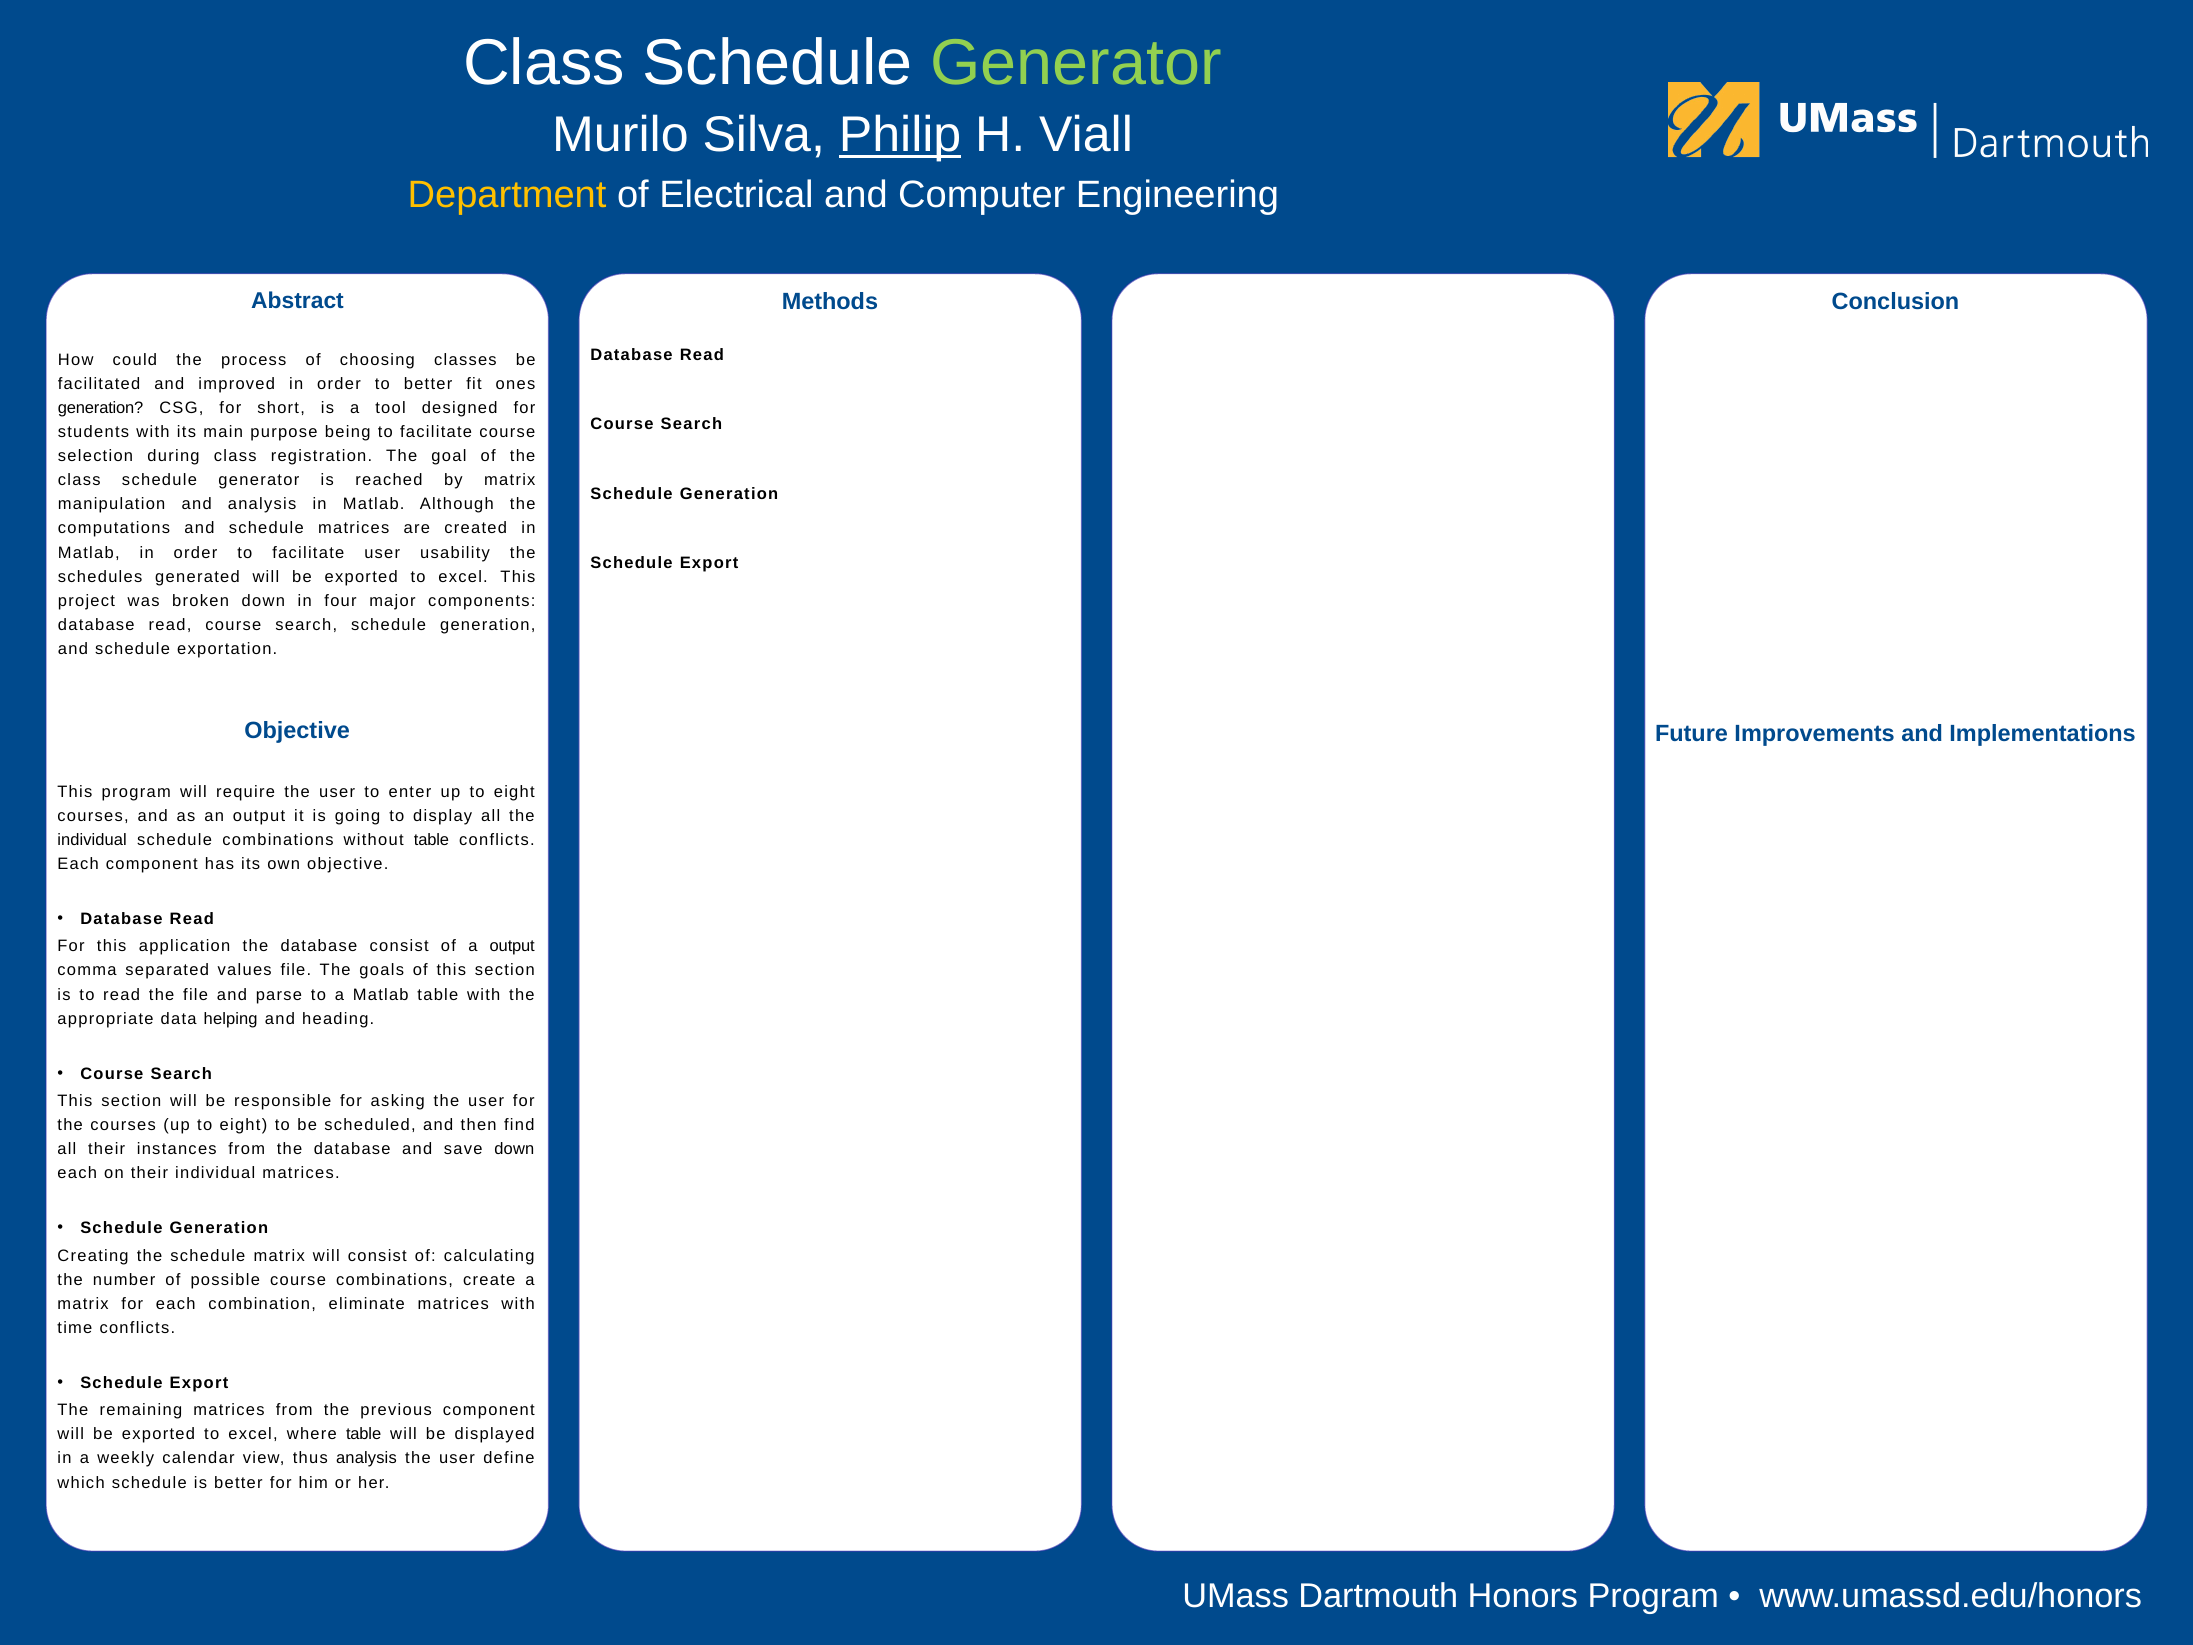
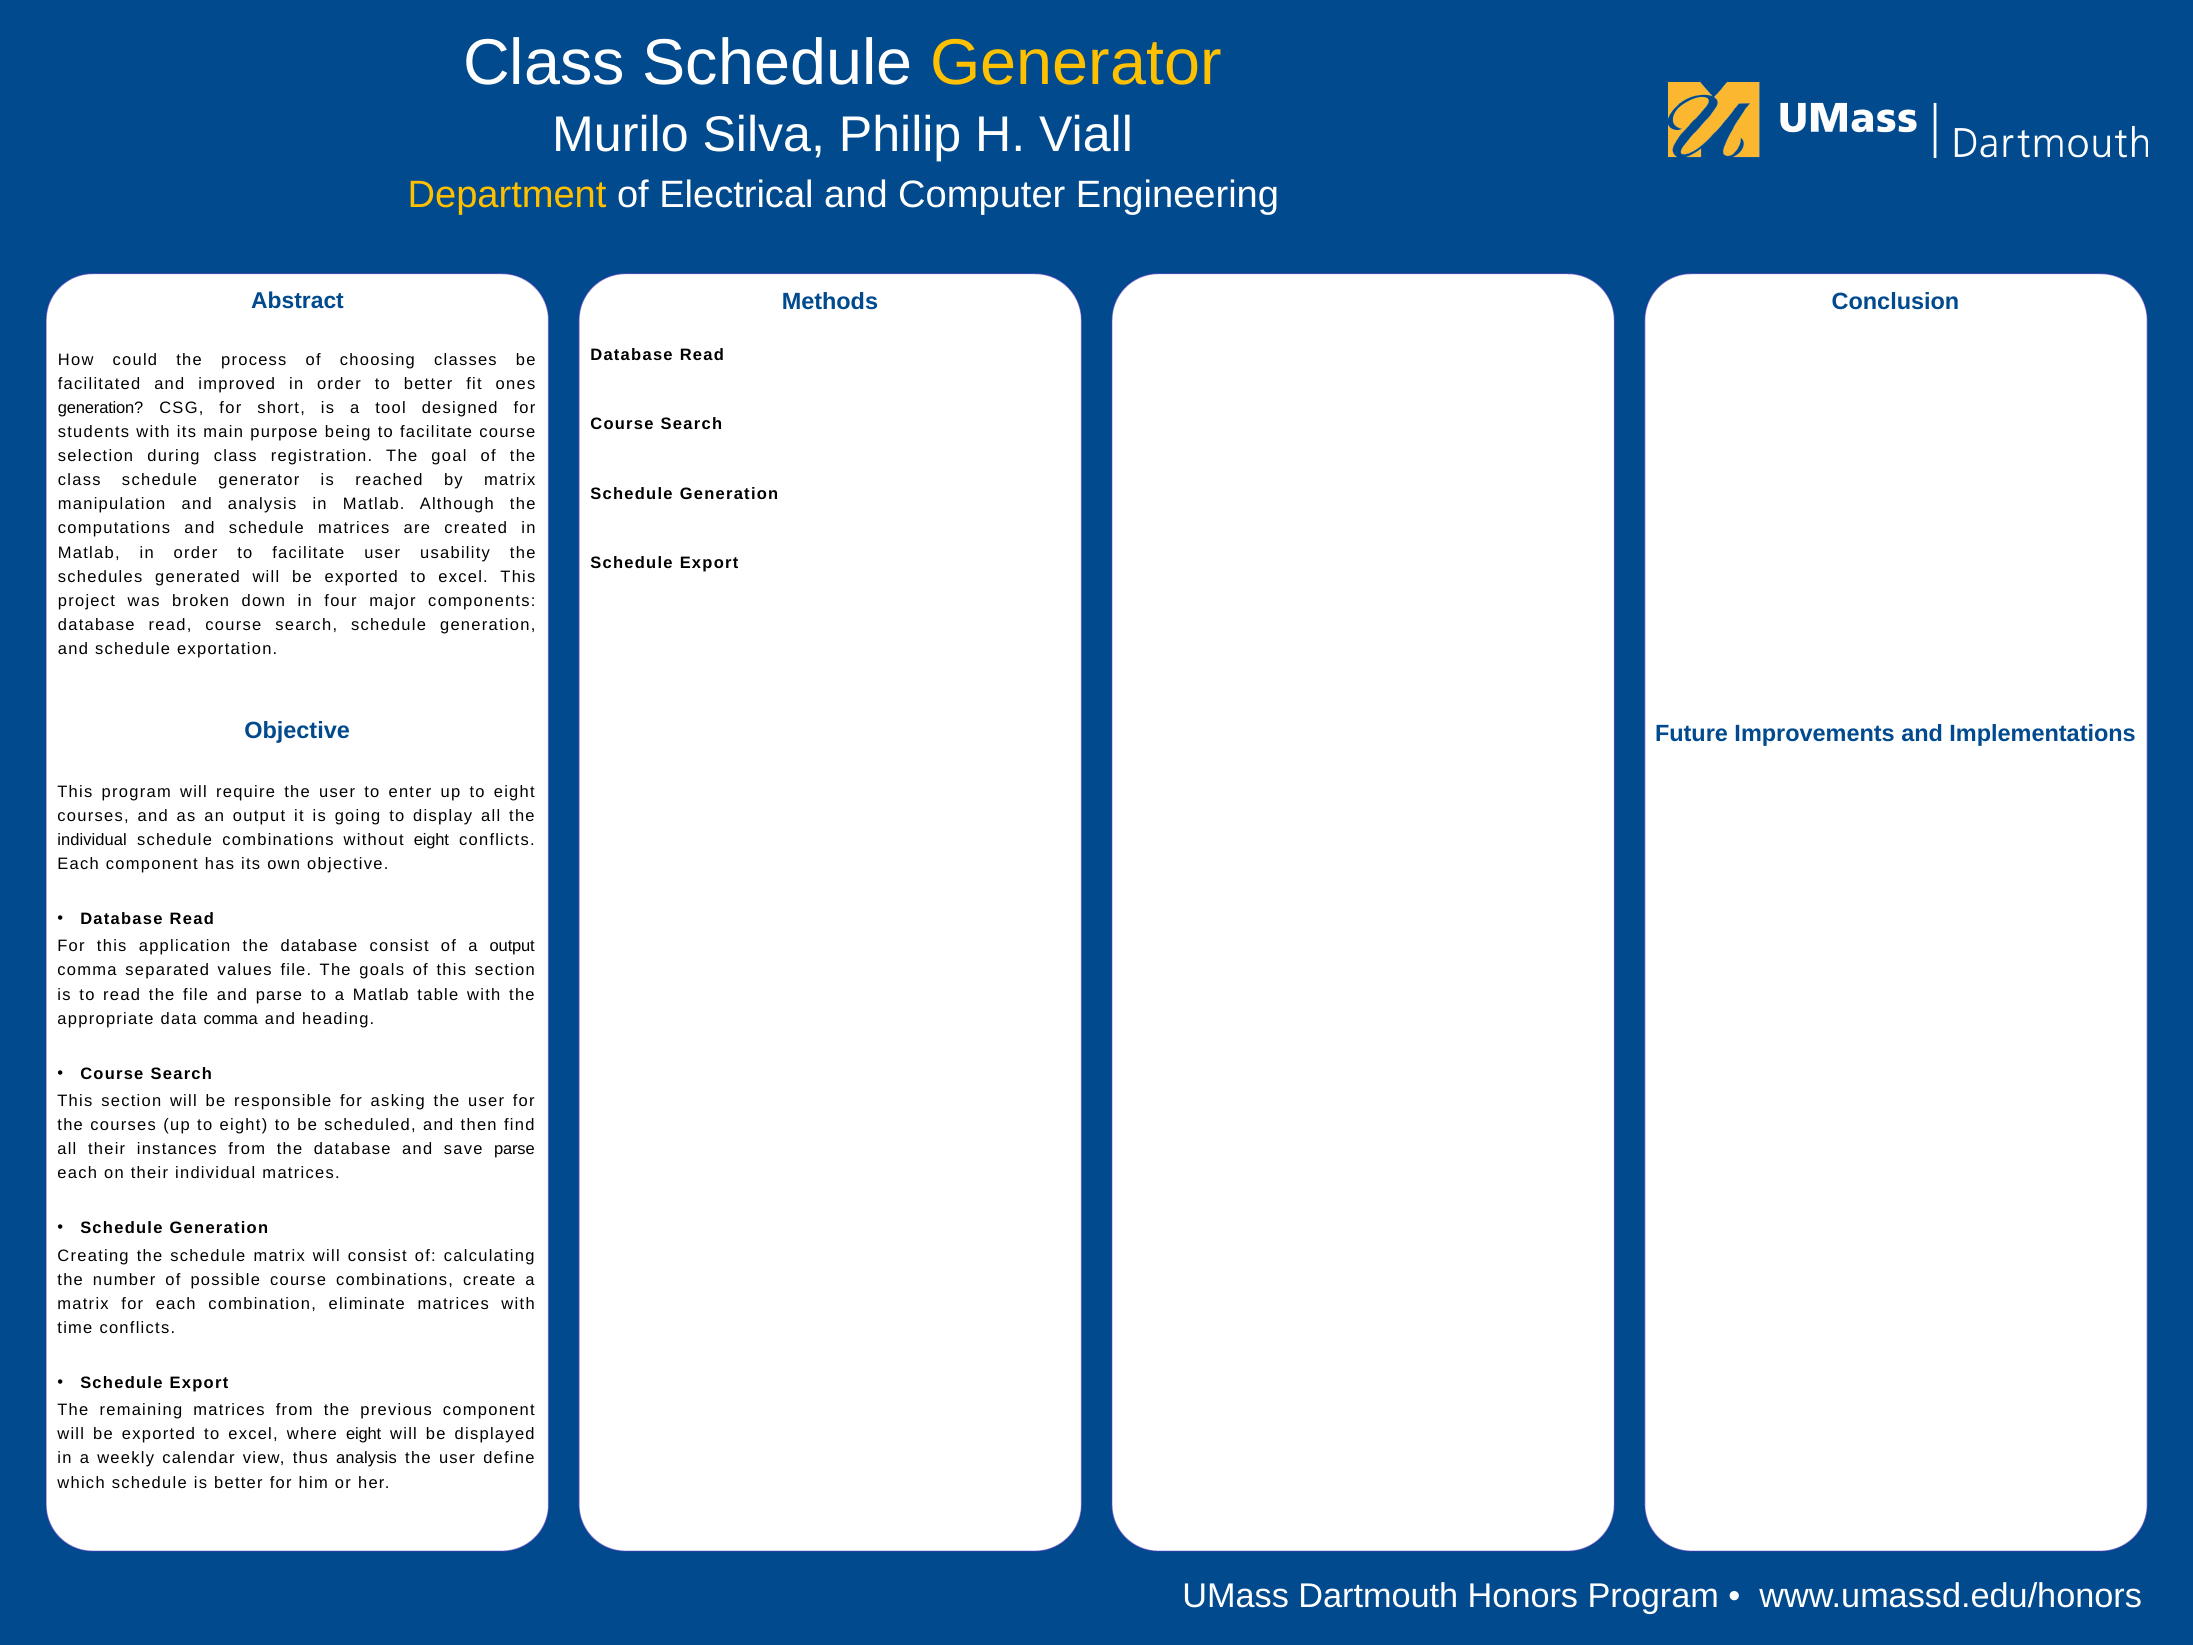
Generator at (1076, 63) colour: light green -> yellow
Philip underline: present -> none
without table: table -> eight
data helping: helping -> comma
save down: down -> parse
where table: table -> eight
